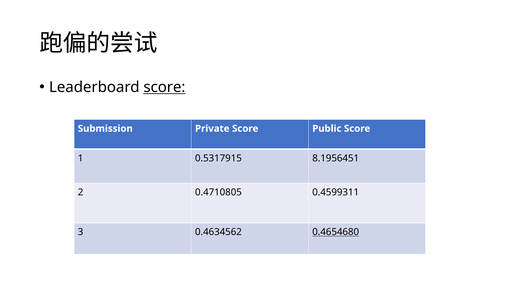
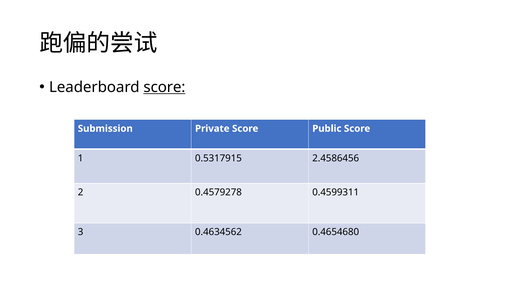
8.1956451: 8.1956451 -> 2.4586456
0.4710805: 0.4710805 -> 0.4579278
0.4654680 underline: present -> none
